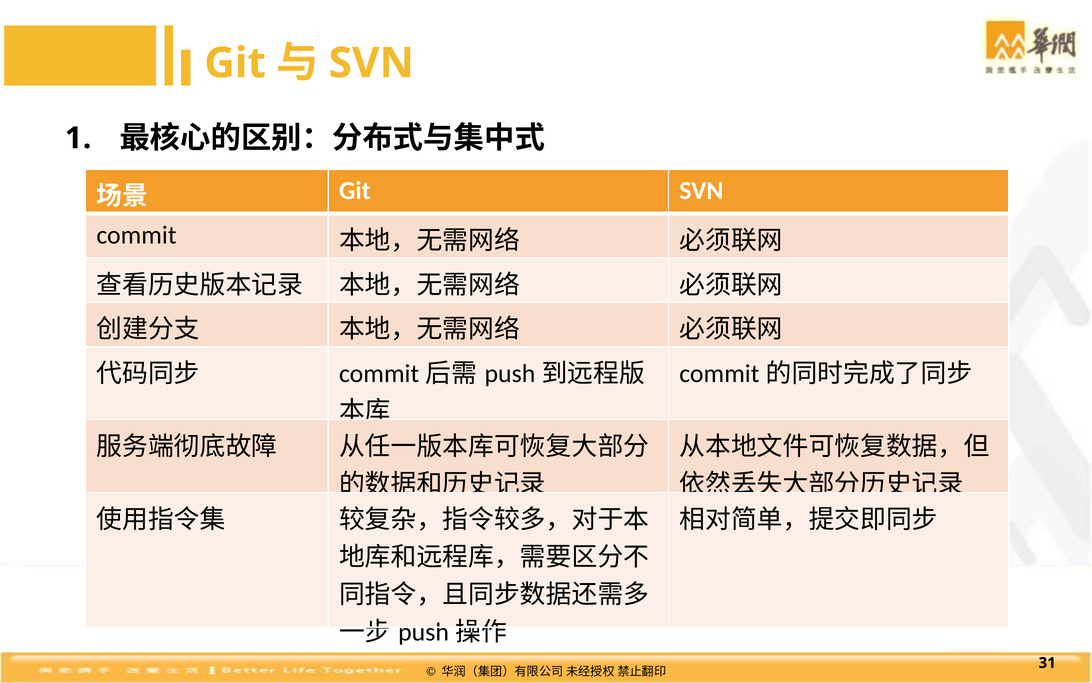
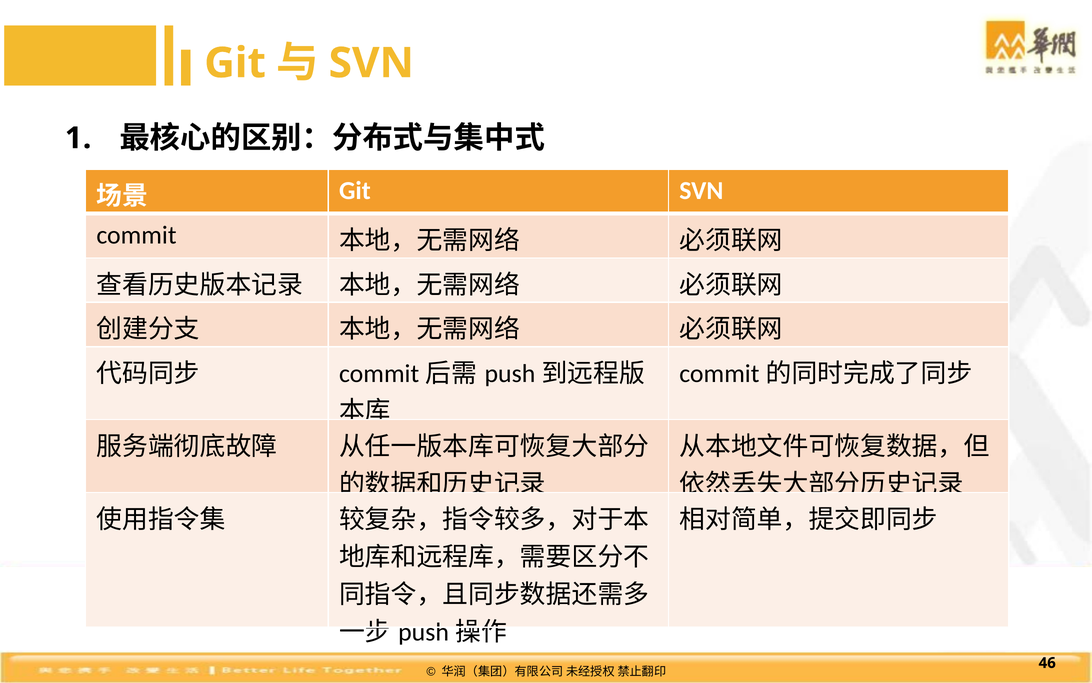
31: 31 -> 46
